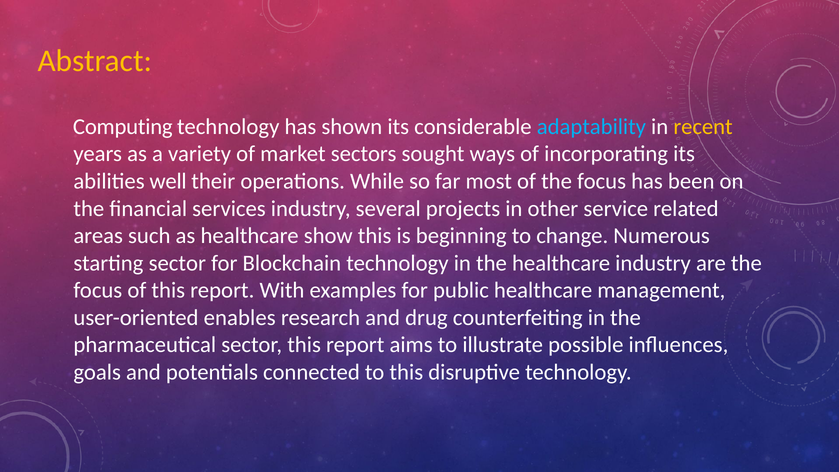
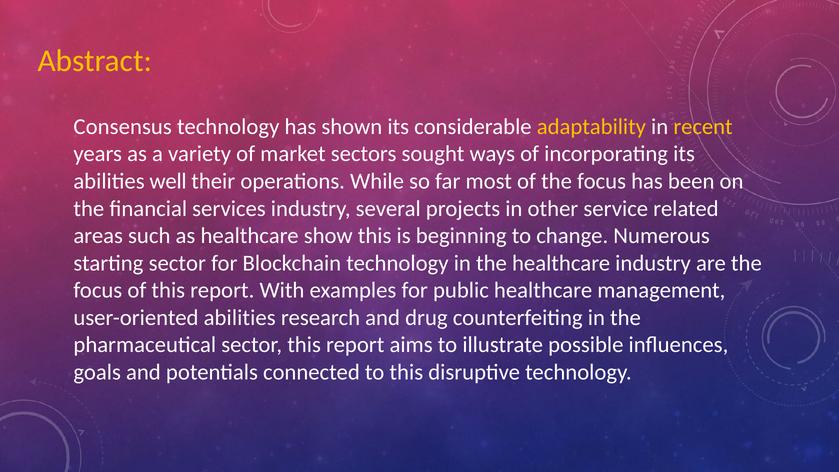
Computing: Computing -> Consensus
adaptability colour: light blue -> yellow
user-oriented enables: enables -> abilities
